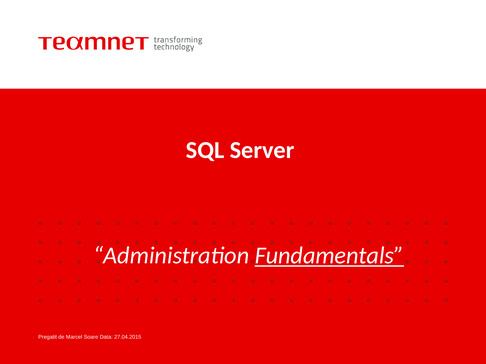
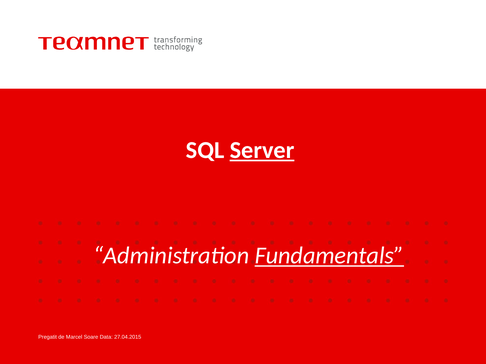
Server underline: none -> present
